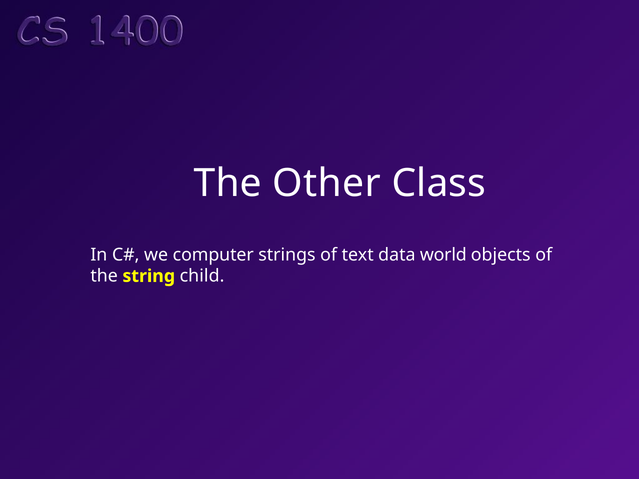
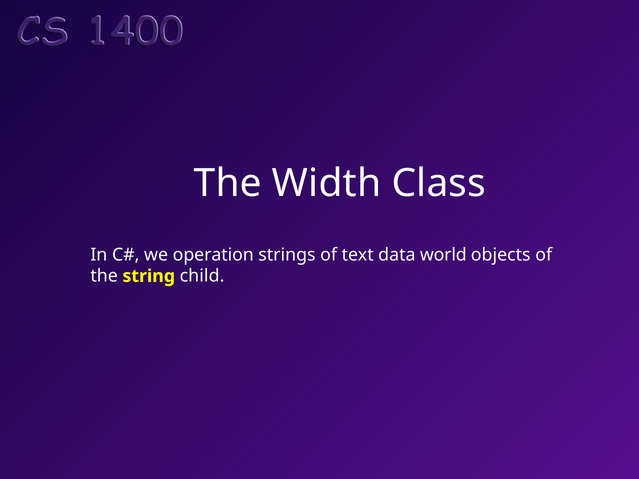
Other: Other -> Width
computer: computer -> operation
